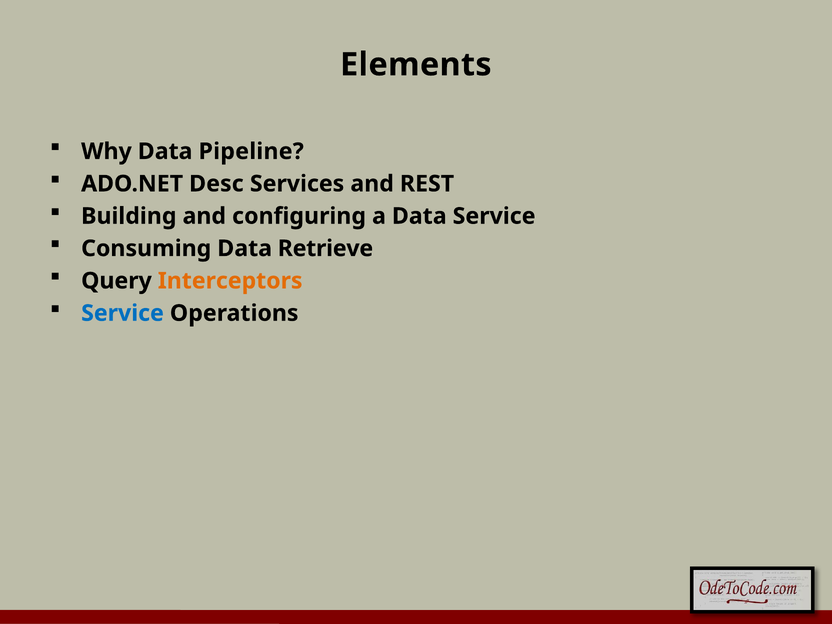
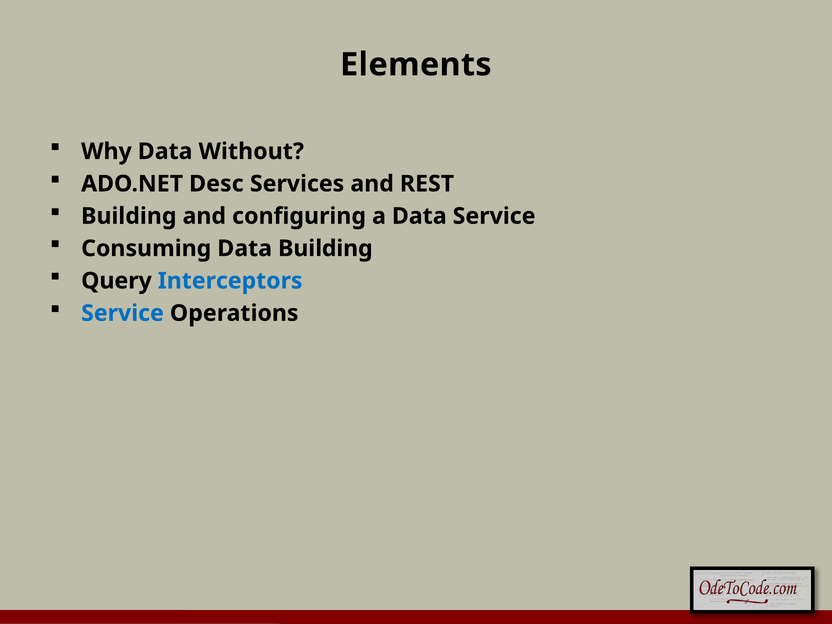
Pipeline: Pipeline -> Without
Data Retrieve: Retrieve -> Building
Interceptors colour: orange -> blue
